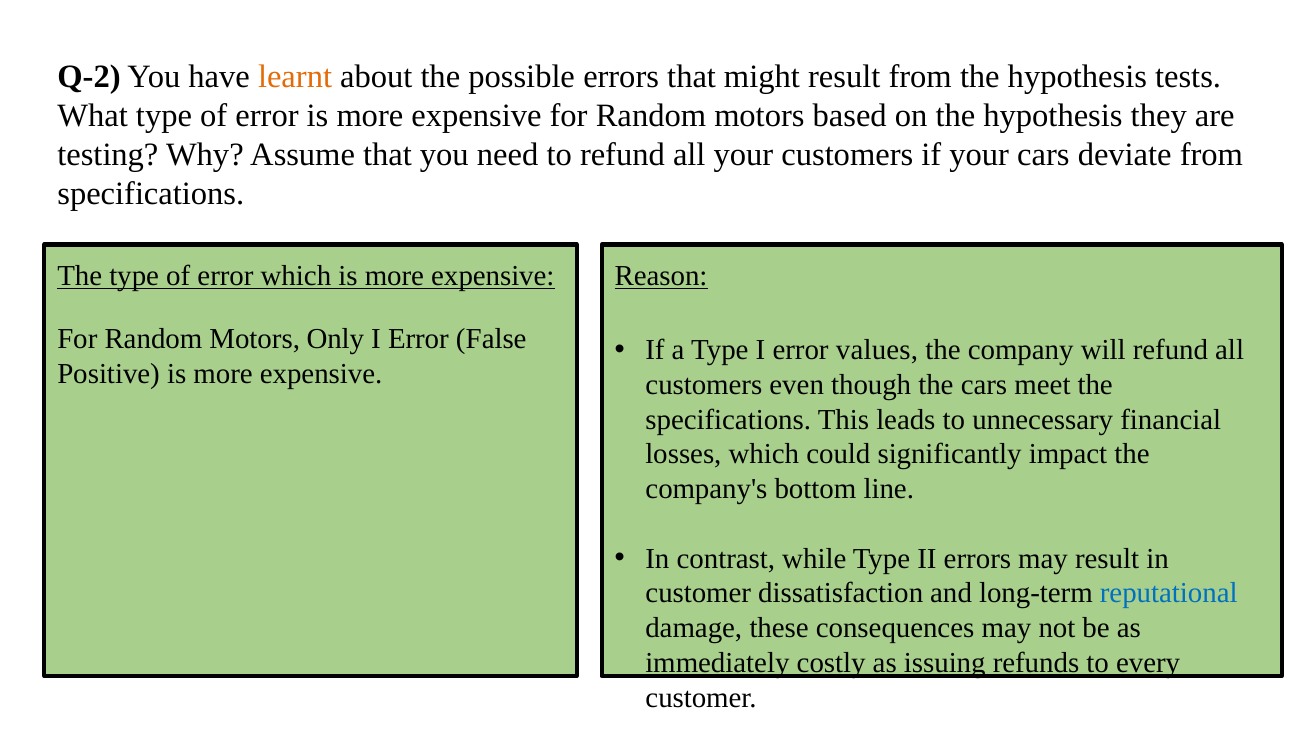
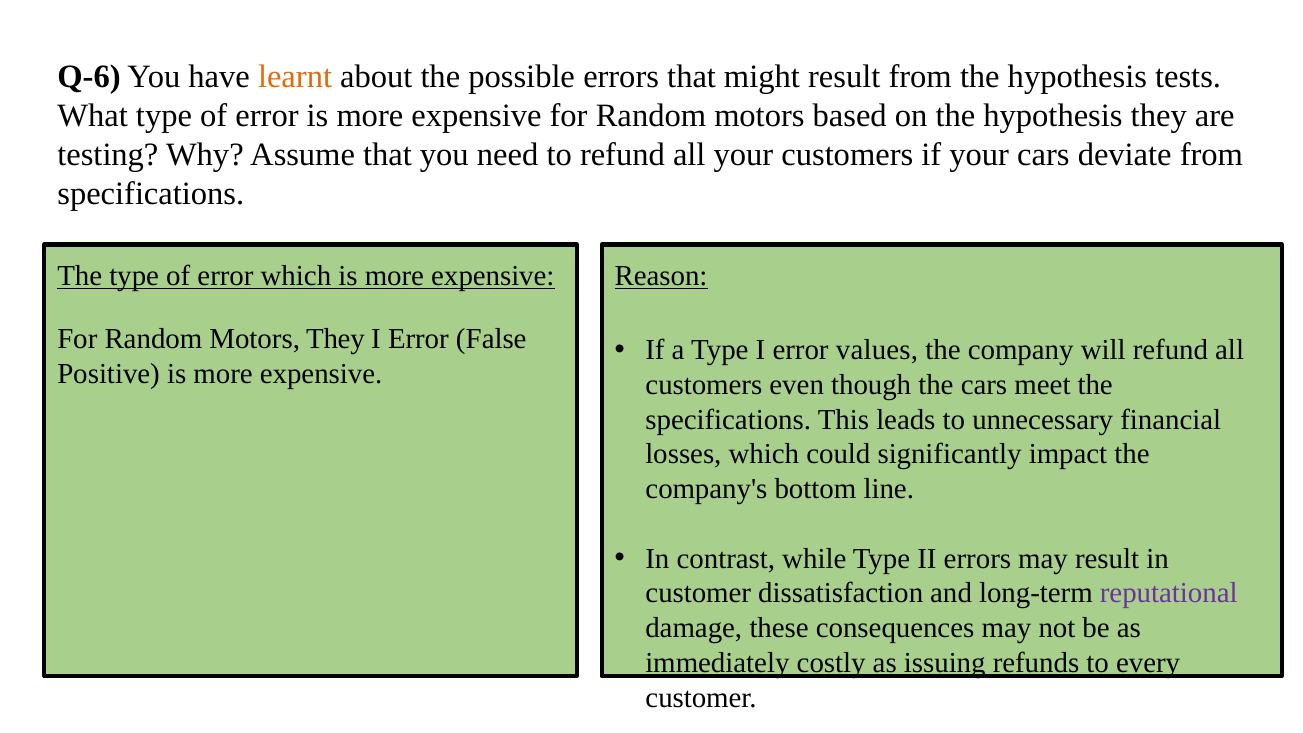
Q-2: Q-2 -> Q-6
Motors Only: Only -> They
reputational colour: blue -> purple
